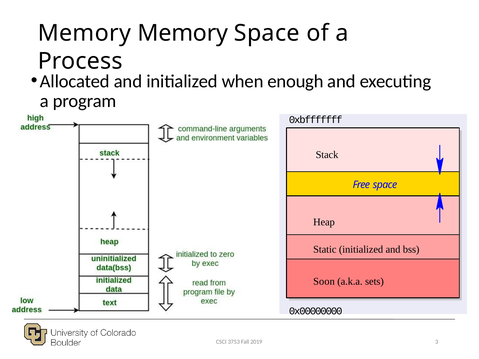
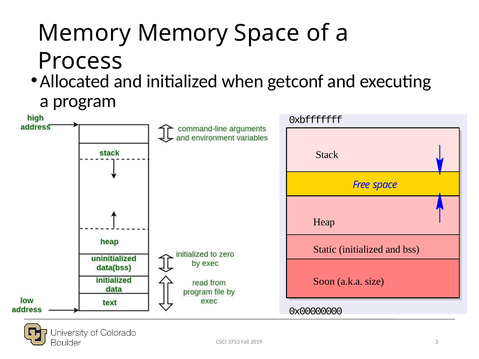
enough: enough -> getconf
sets: sets -> size
